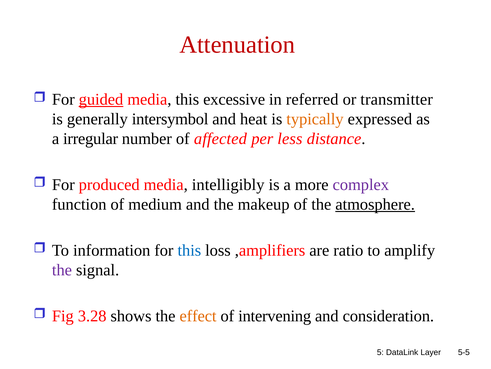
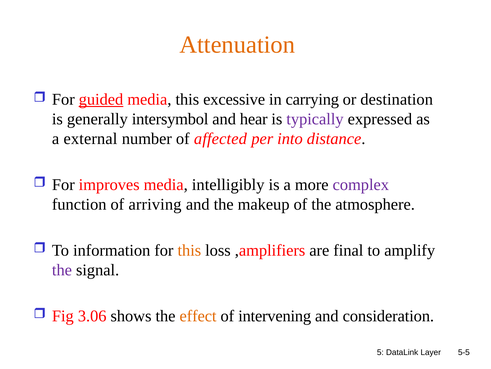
Attenuation colour: red -> orange
referred: referred -> carrying
transmitter: transmitter -> destination
heat: heat -> hear
typically colour: orange -> purple
irregular: irregular -> external
less: less -> into
produced: produced -> improves
medium: medium -> arriving
atmosphere underline: present -> none
this at (189, 250) colour: blue -> orange
ratio: ratio -> final
3.28: 3.28 -> 3.06
